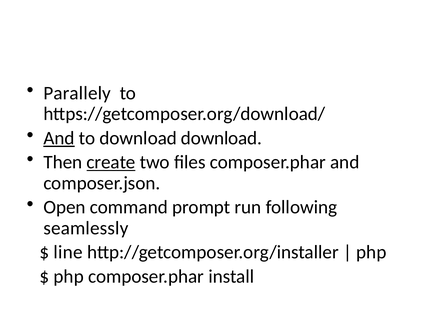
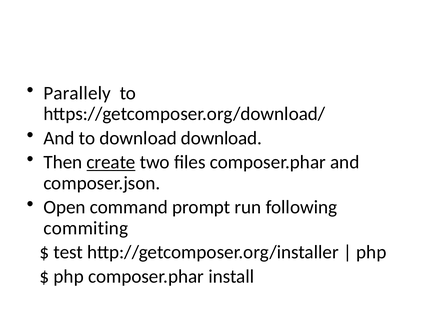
And at (59, 138) underline: present -> none
seamlessly: seamlessly -> commiting
line: line -> test
